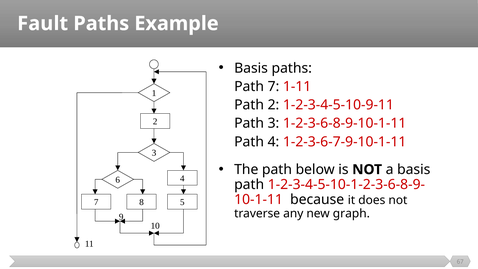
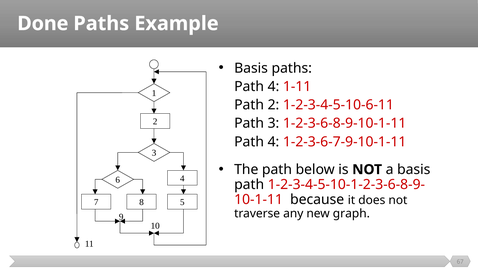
Fault: Fault -> Done
7 at (273, 86): 7 -> 4
1-2-3-4-5-10-9-11: 1-2-3-4-5-10-9-11 -> 1-2-3-4-5-10-6-11
